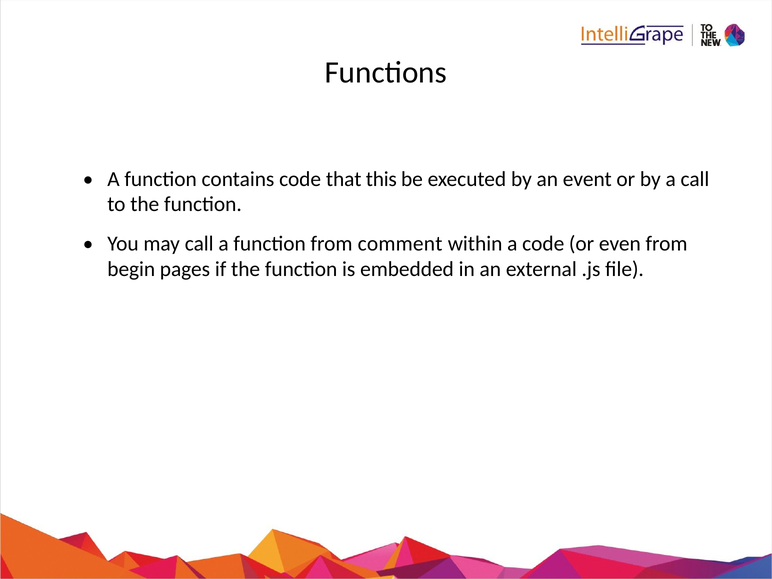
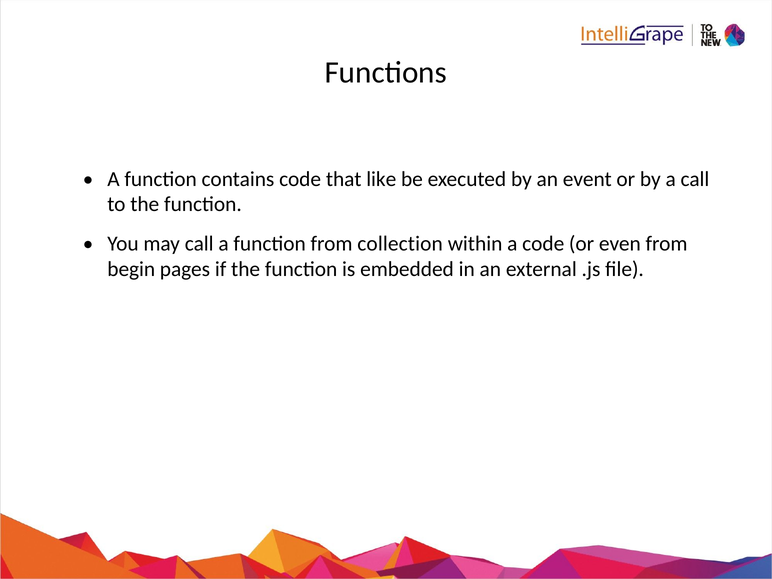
this: this -> like
comment: comment -> collection
